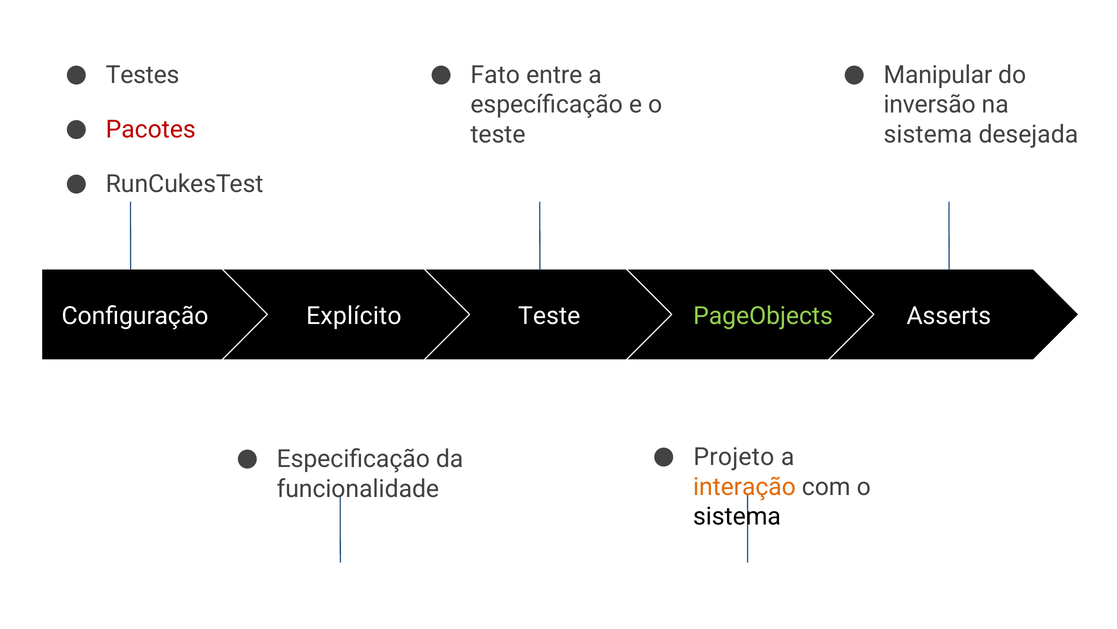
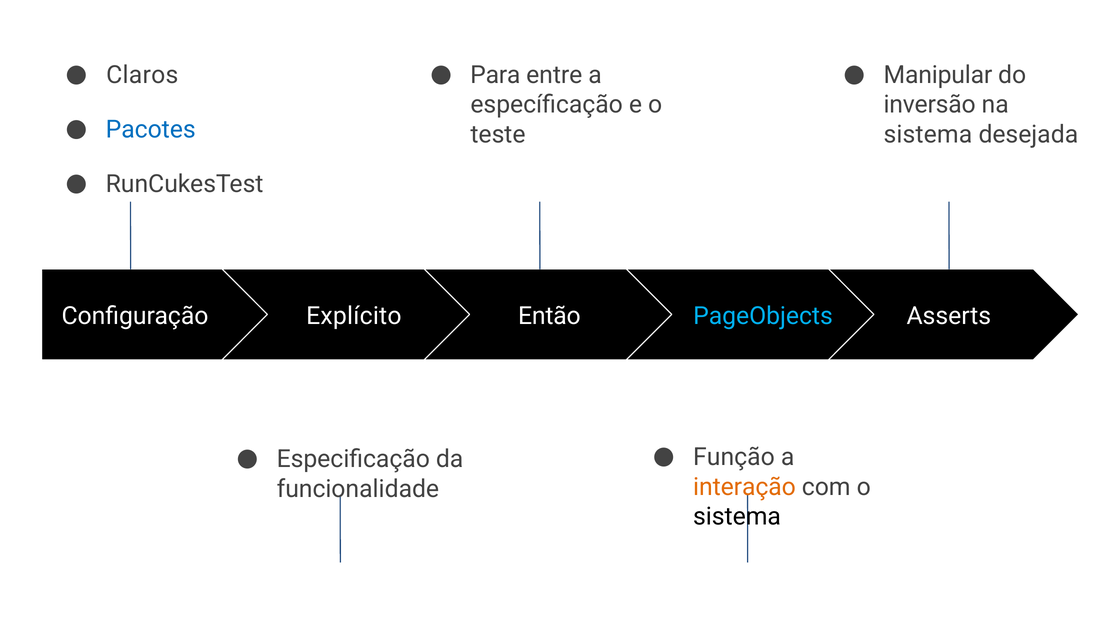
Testes: Testes -> Claros
Fato: Fato -> Para
Pacotes colour: red -> blue
Teste at (549, 316): Teste -> Então
PageObjects colour: light green -> light blue
Projeto: Projeto -> Função
